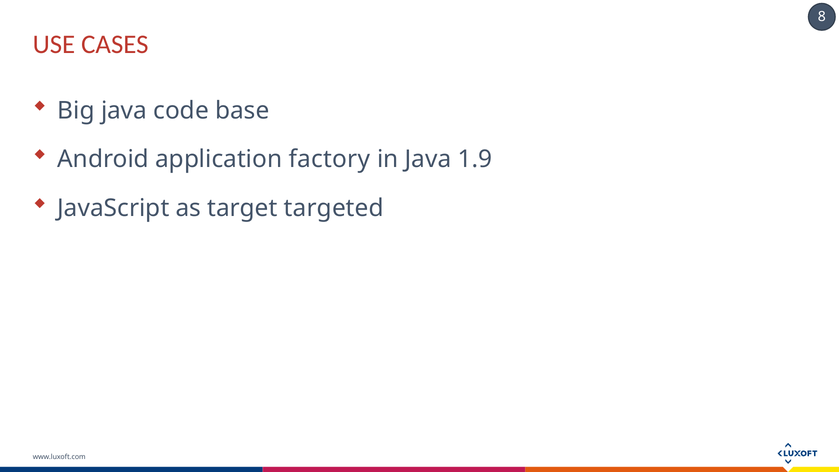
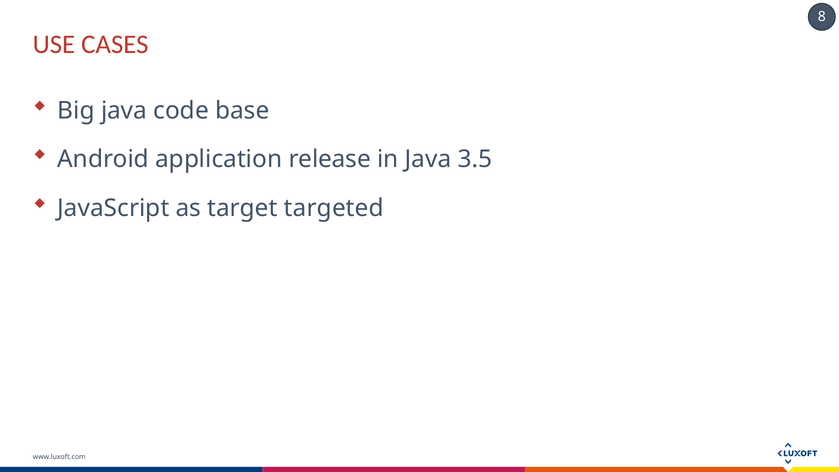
factory: factory -> release
1.9: 1.9 -> 3.5
